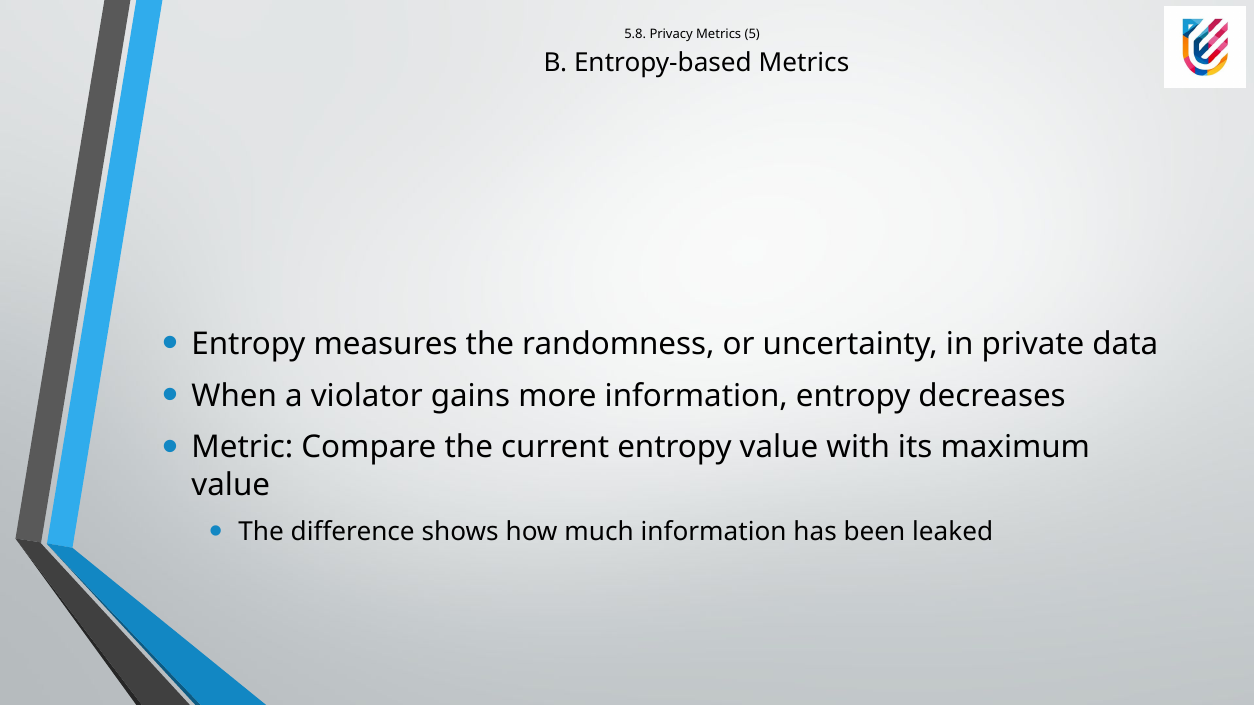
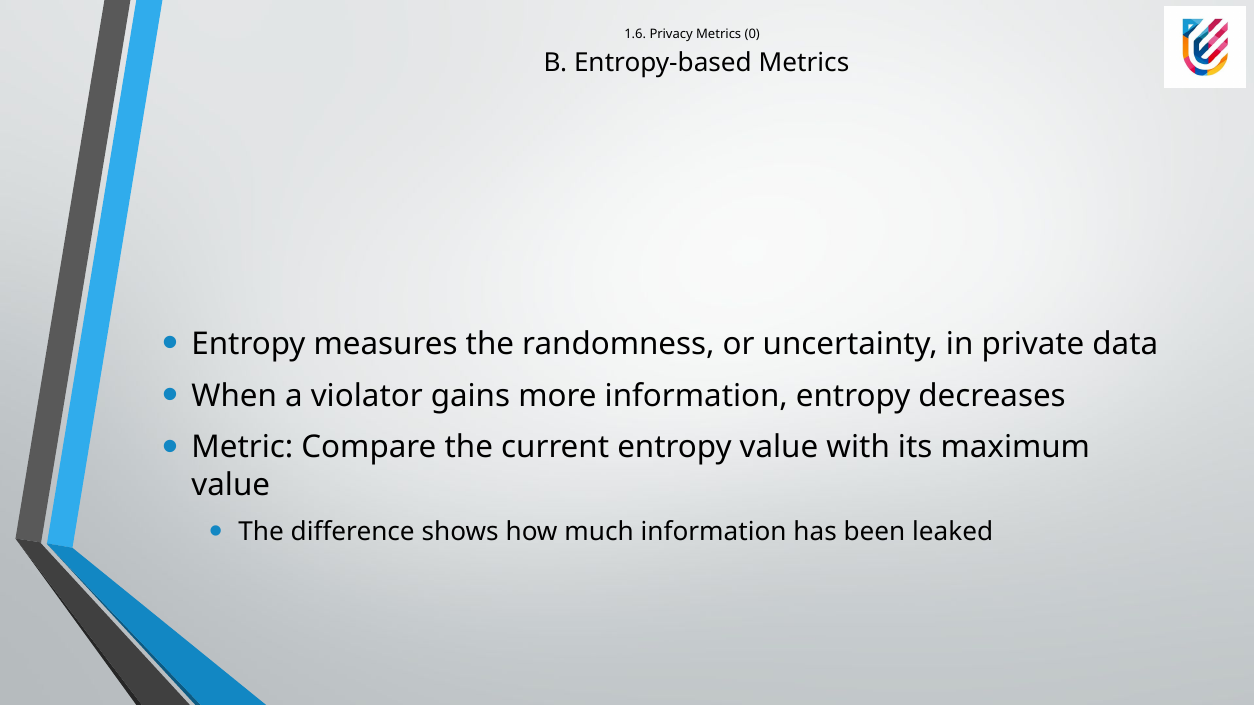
5.8: 5.8 -> 1.6
5: 5 -> 0
